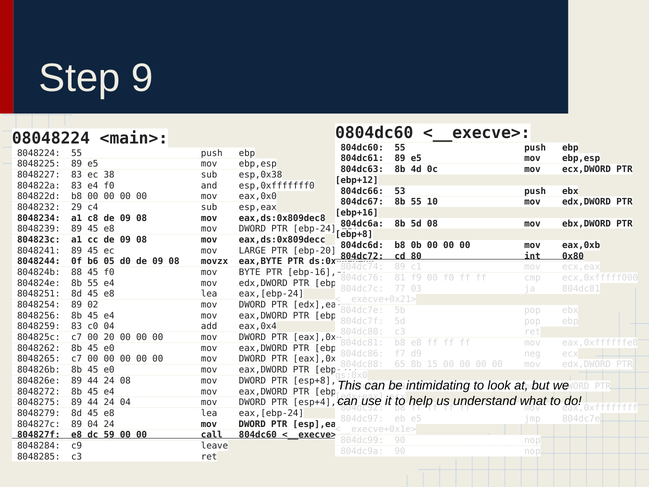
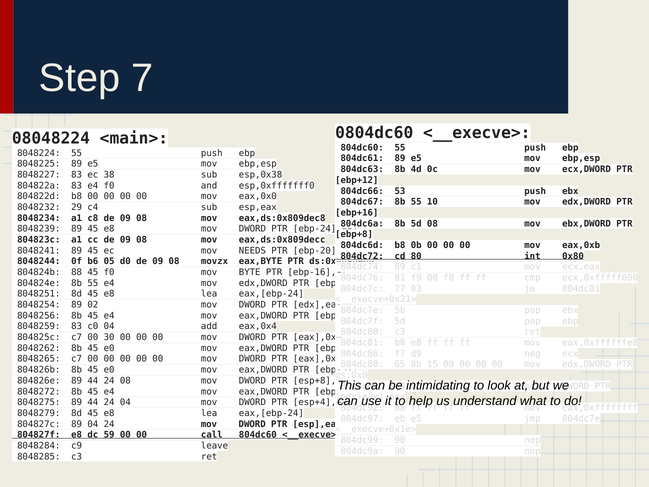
9: 9 -> 7
LARGE: LARGE -> NEEDS
20: 20 -> 30
